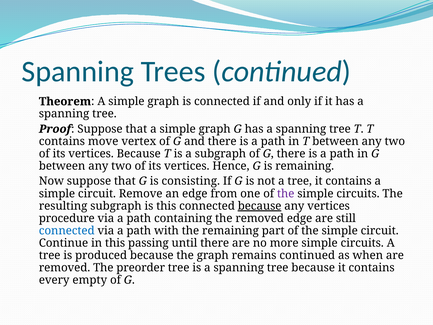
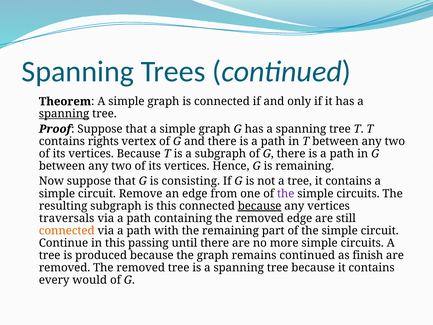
spanning at (64, 114) underline: none -> present
move: move -> rights
procedure: procedure -> traversals
connected at (67, 230) colour: blue -> orange
when: when -> finish
removed The preorder: preorder -> removed
empty: empty -> would
